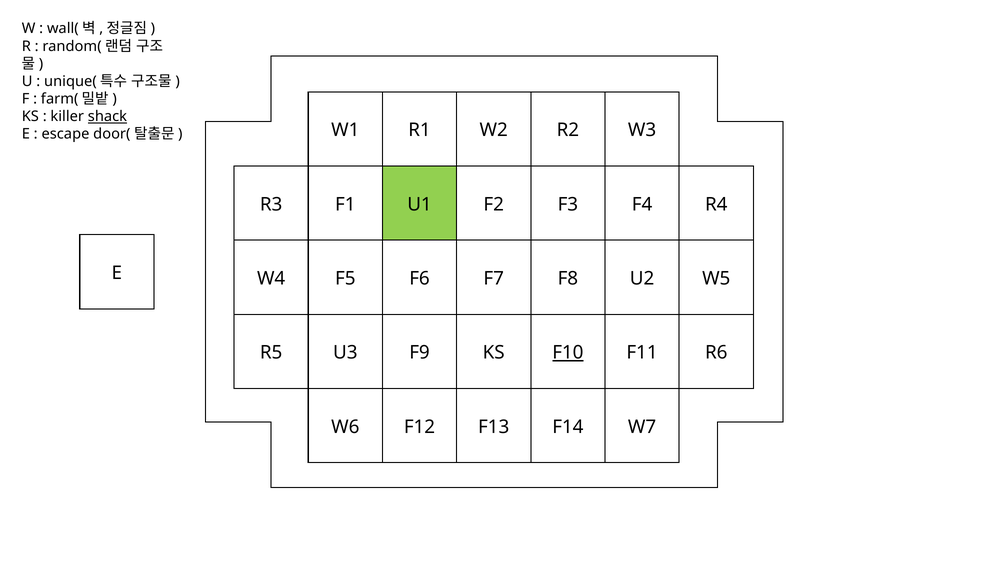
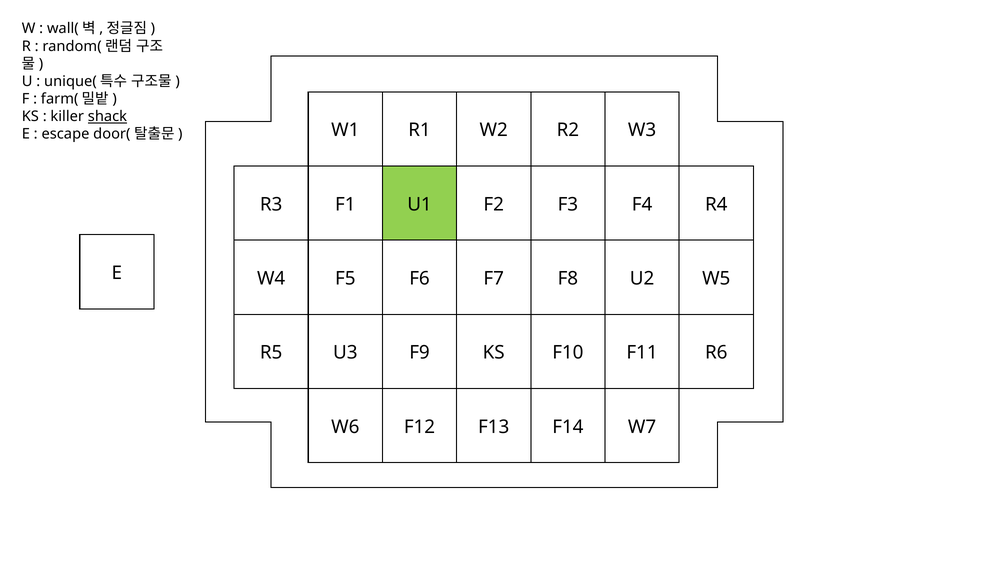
F10 underline: present -> none
